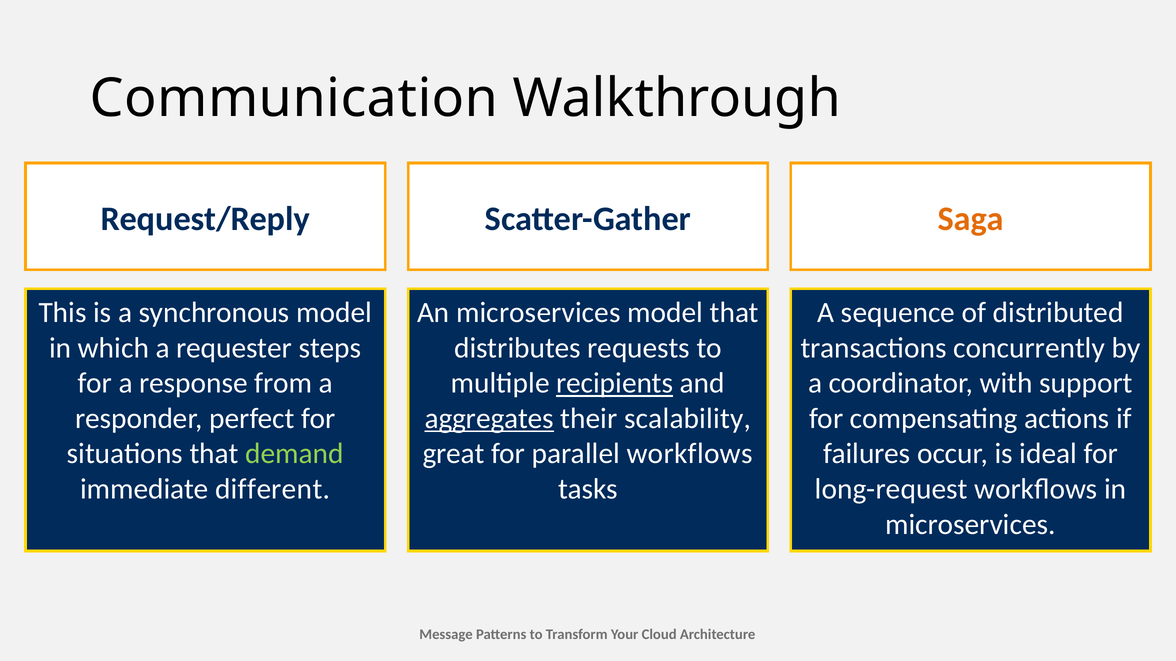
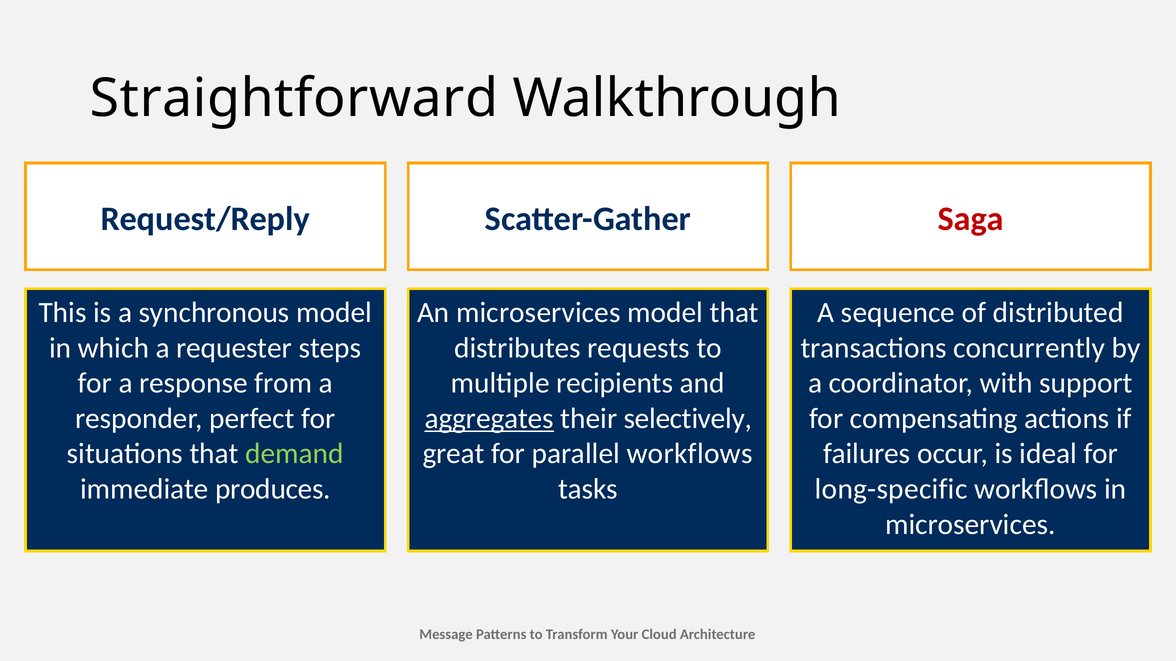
Communication: Communication -> Straightforward
Saga colour: orange -> red
recipients underline: present -> none
scalability: scalability -> selectively
different: different -> produces
long-request: long-request -> long-specific
